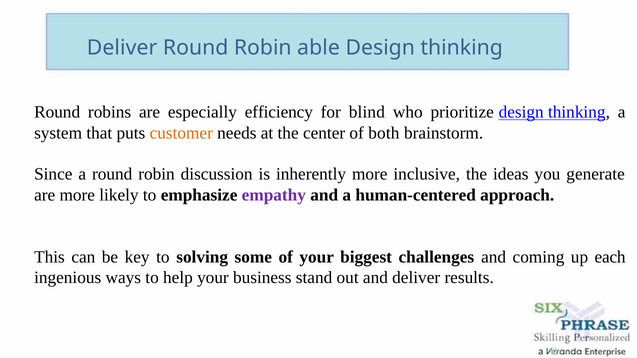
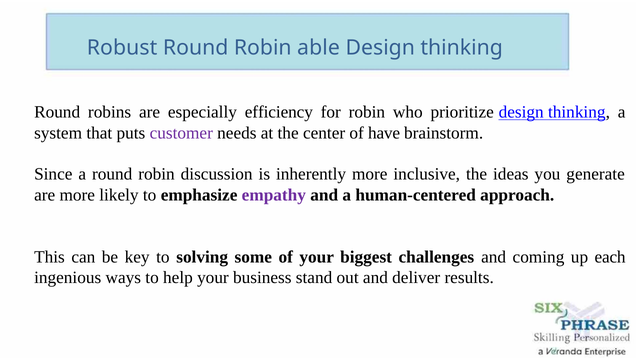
Deliver at (122, 48): Deliver -> Robust
for blind: blind -> robin
customer colour: orange -> purple
both: both -> have
